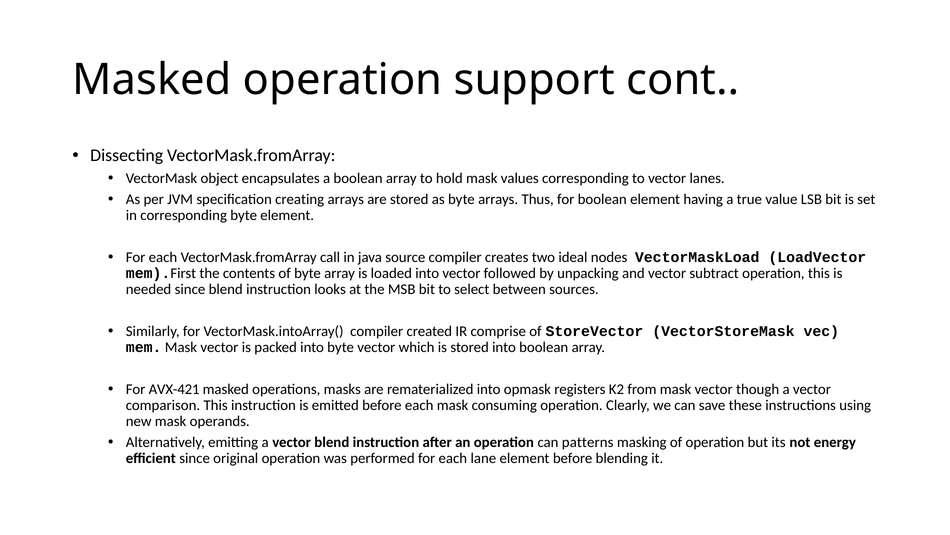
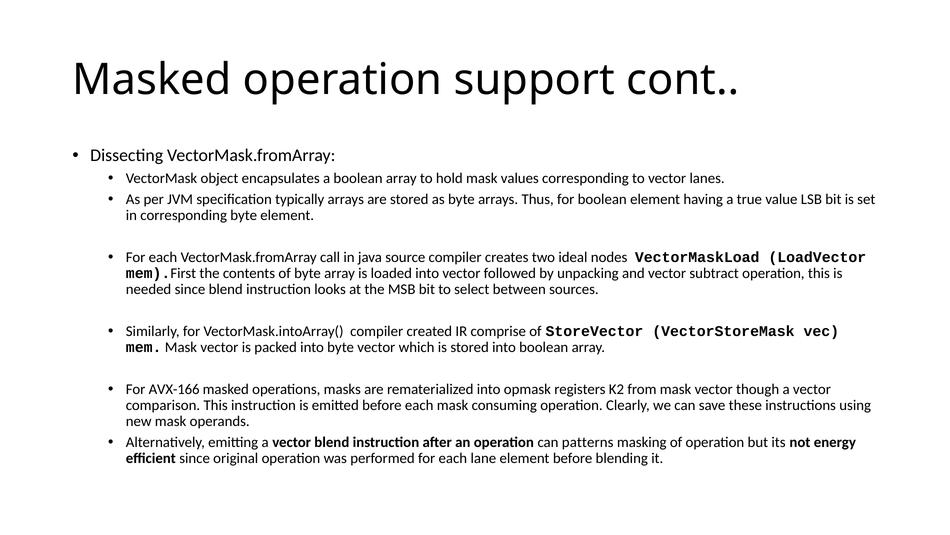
creating: creating -> typically
AVX-421: AVX-421 -> AVX-166
